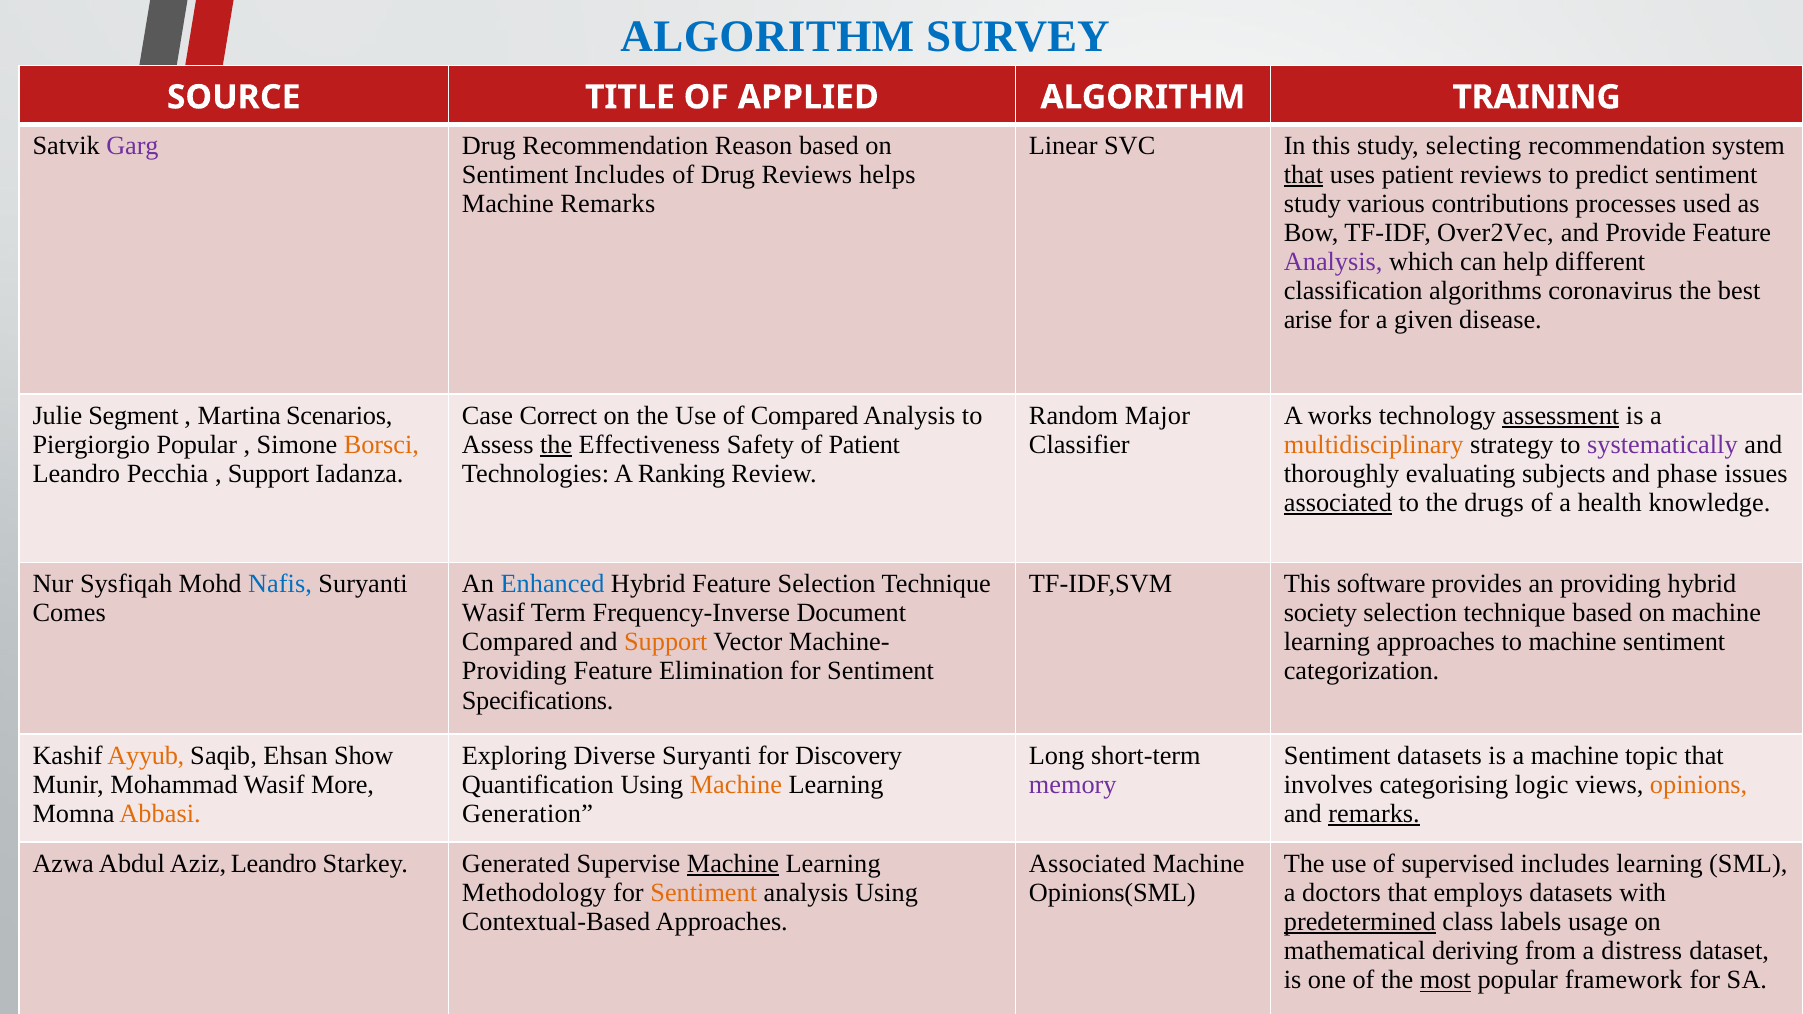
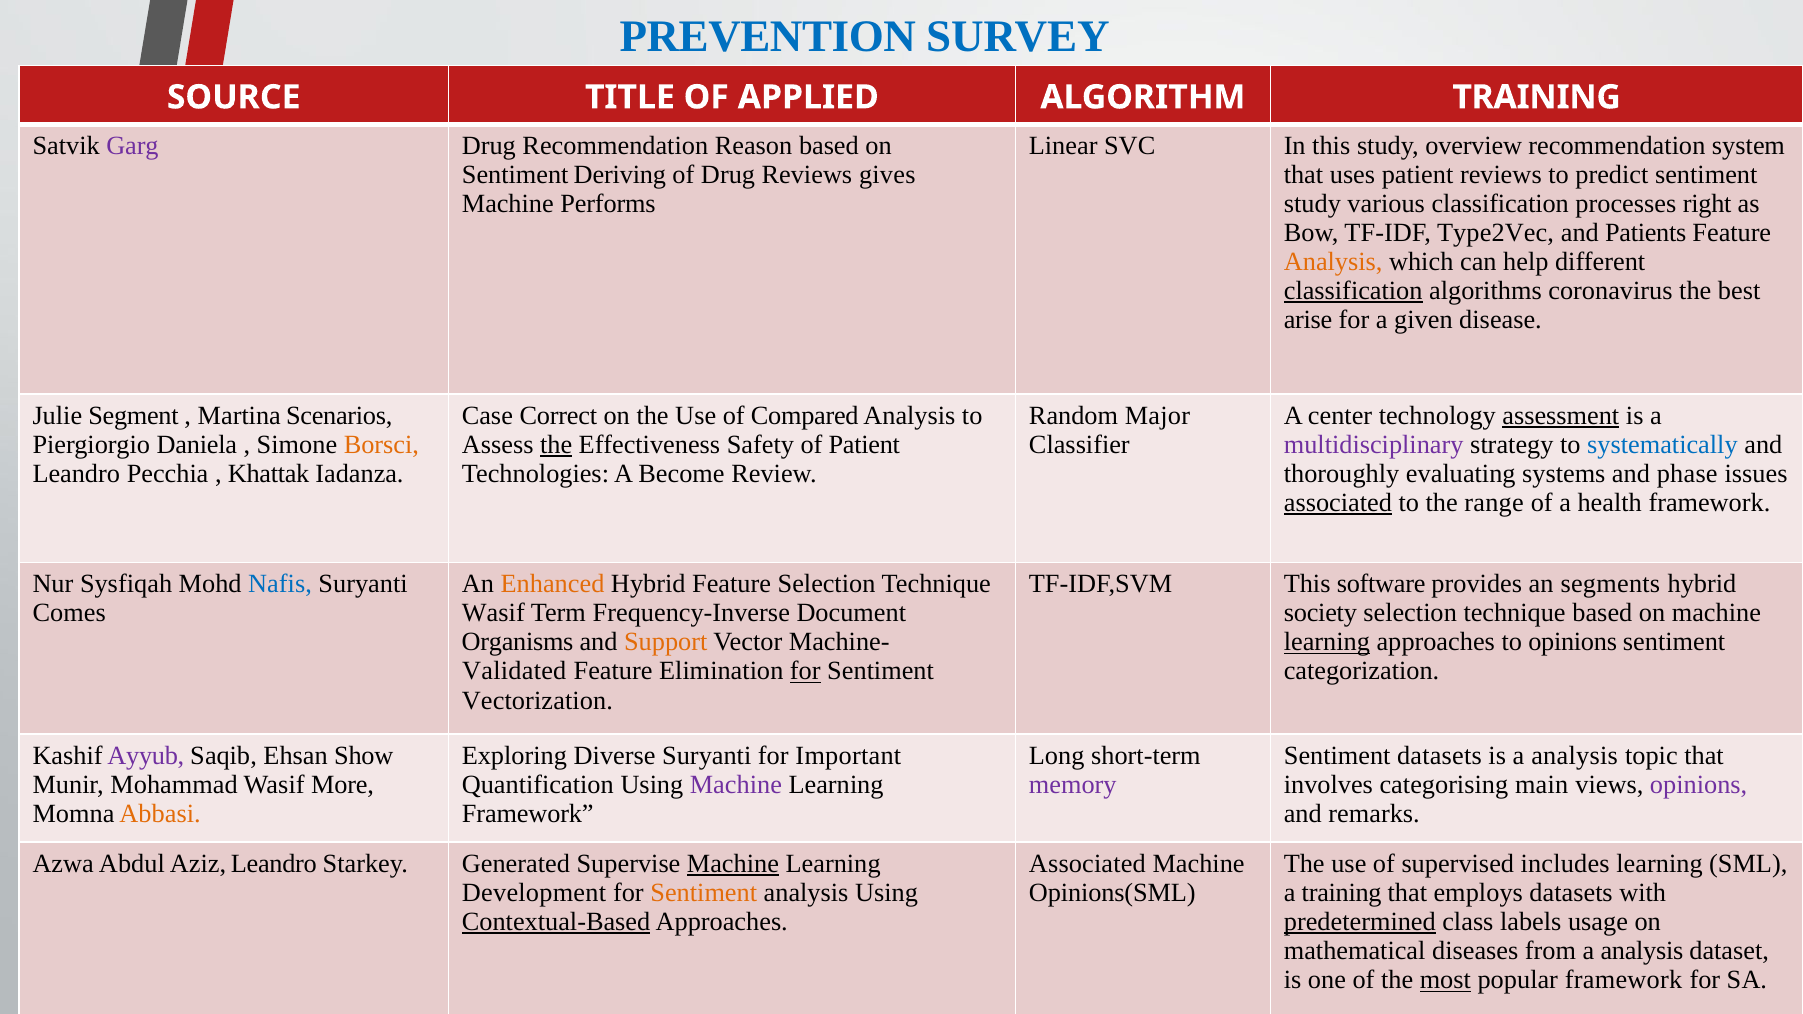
ALGORITHM at (767, 37): ALGORITHM -> PREVENTION
selecting: selecting -> overview
Sentiment Includes: Includes -> Deriving
helps: helps -> gives
that at (1304, 175) underline: present -> none
Machine Remarks: Remarks -> Performs
various contributions: contributions -> classification
used: used -> right
Over2Vec: Over2Vec -> Type2Vec
Provide: Provide -> Patients
Analysis at (1333, 262) colour: purple -> orange
classification at (1353, 291) underline: none -> present
works: works -> center
Piergiorgio Popular: Popular -> Daniela
multidisciplinary colour: orange -> purple
systematically colour: purple -> blue
Support at (269, 474): Support -> Khattak
Ranking: Ranking -> Become
subjects: subjects -> systems
drugs: drugs -> range
health knowledge: knowledge -> framework
Enhanced colour: blue -> orange
an providing: providing -> segments
Compared at (517, 642): Compared -> Organisms
learning at (1327, 642) underline: none -> present
to machine: machine -> opinions
Providing at (514, 671): Providing -> Validated
for at (805, 671) underline: none -> present
Specifications: Specifications -> Vectorization
Ayyub colour: orange -> purple
Discovery: Discovery -> Important
is a machine: machine -> analysis
Machine at (736, 785) colour: orange -> purple
logic: logic -> main
opinions at (1699, 785) colour: orange -> purple
Generation at (528, 814): Generation -> Framework
remarks at (1374, 814) underline: present -> none
Methodology: Methodology -> Development
a doctors: doctors -> training
Contextual-Based underline: none -> present
deriving: deriving -> diseases
from a distress: distress -> analysis
